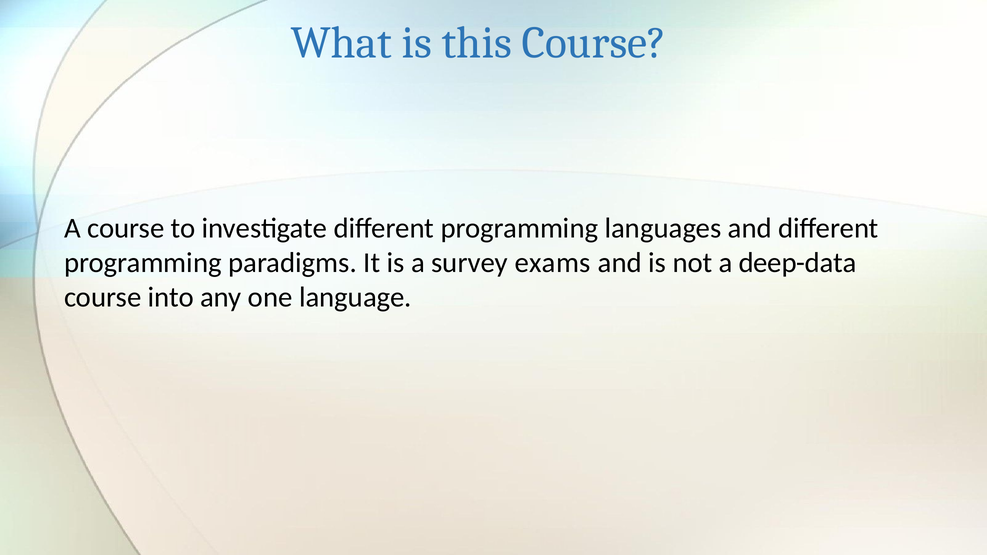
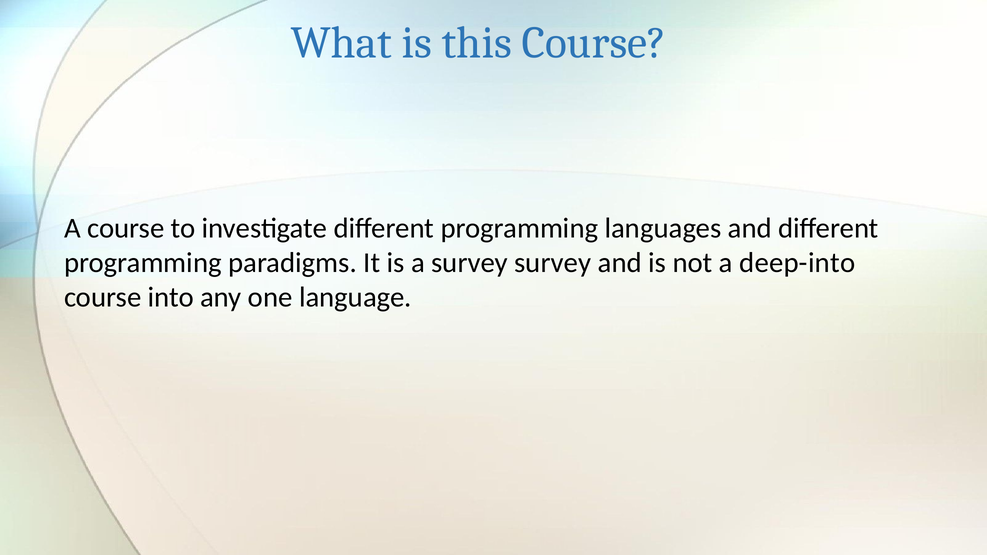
survey exams: exams -> survey
deep-data: deep-data -> deep-into
